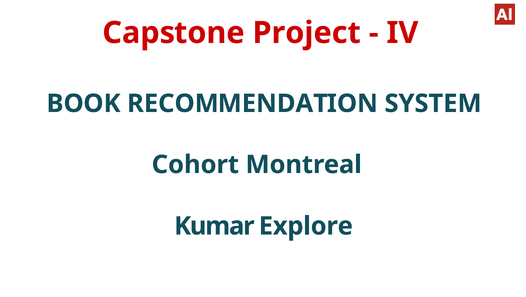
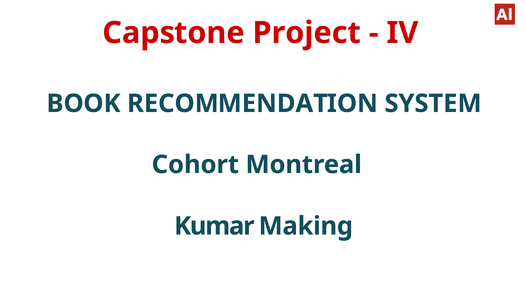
Explore: Explore -> Making
